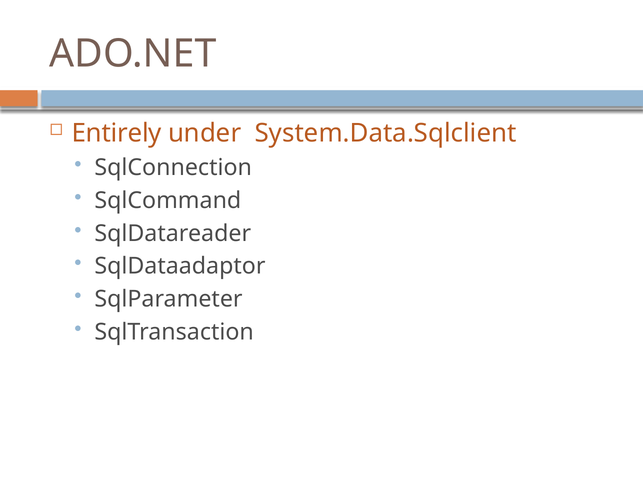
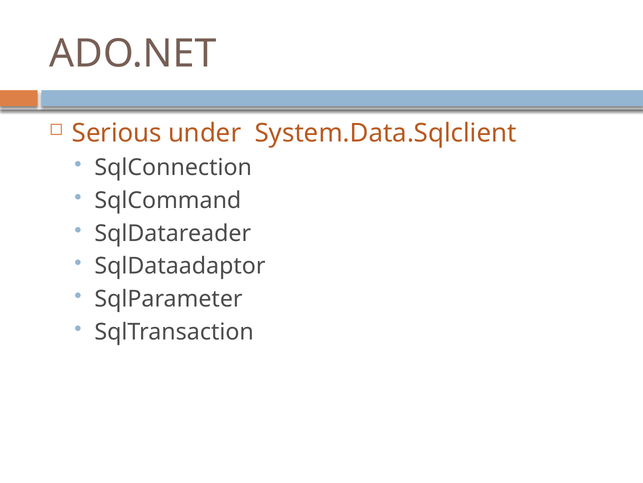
Entirely: Entirely -> Serious
